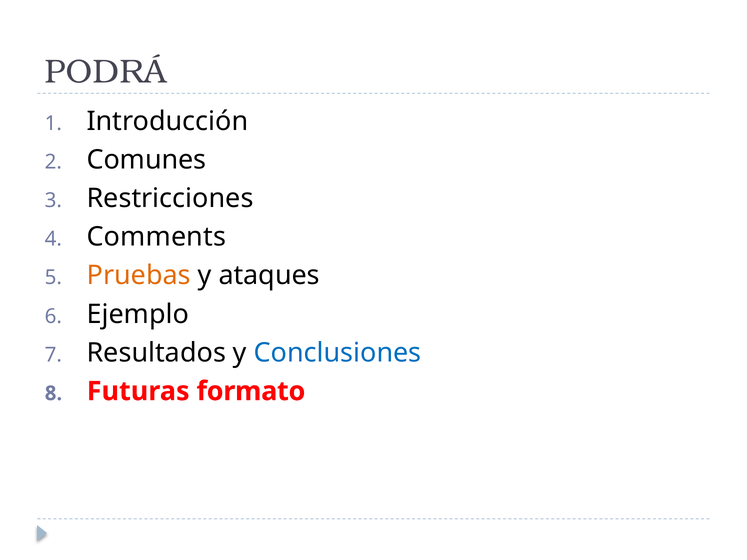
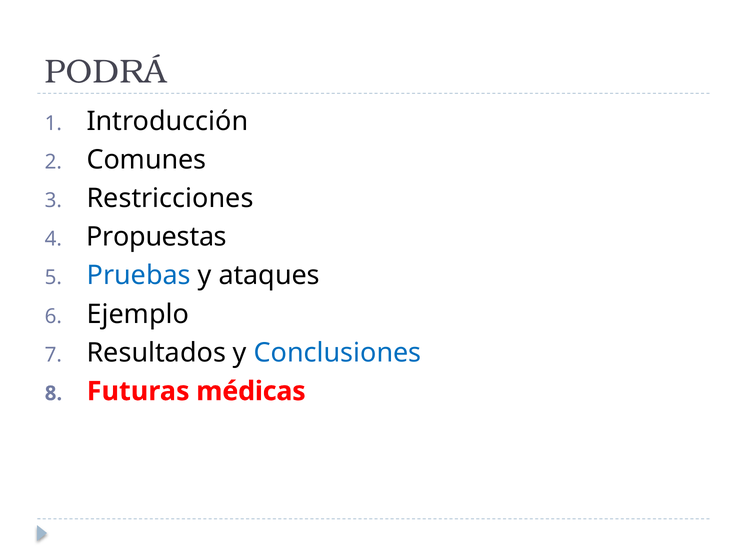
Comments: Comments -> Propuestas
Pruebas colour: orange -> blue
formato: formato -> médicas
